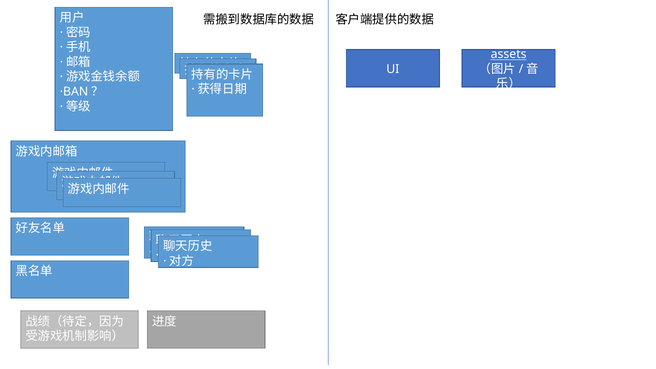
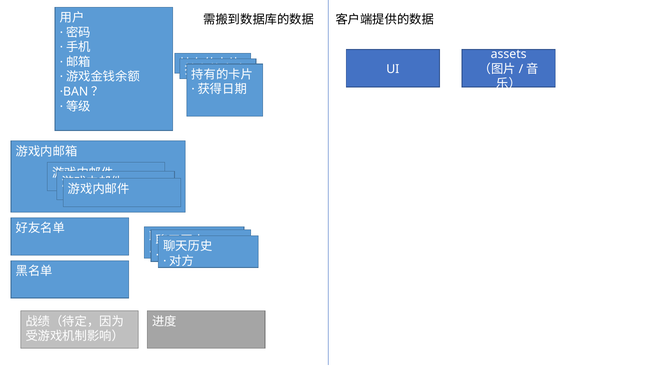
assets underline: present -> none
